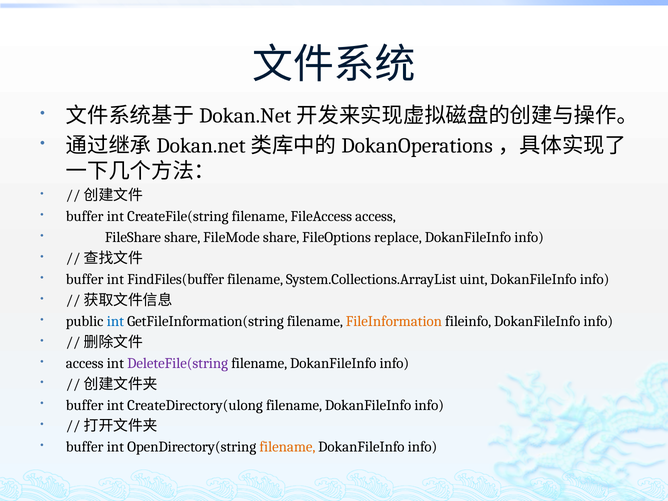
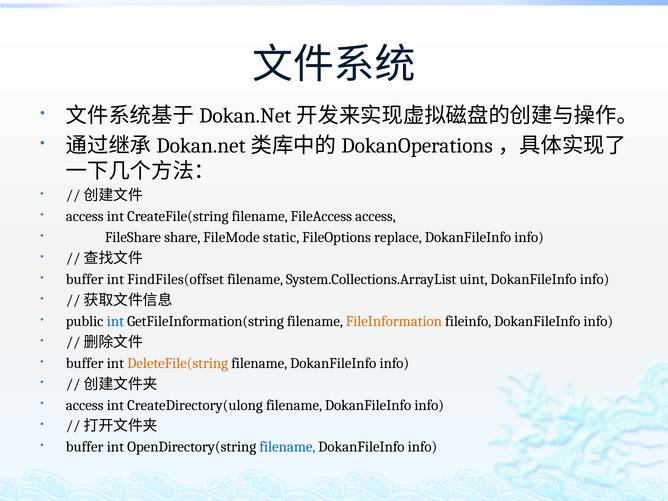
buffer at (85, 216): buffer -> access
FileMode share: share -> static
FindFiles(buffer: FindFiles(buffer -> FindFiles(offset
access at (85, 363): access -> buffer
DeleteFile(string colour: purple -> orange
buffer at (85, 405): buffer -> access
filename at (287, 447) colour: orange -> blue
